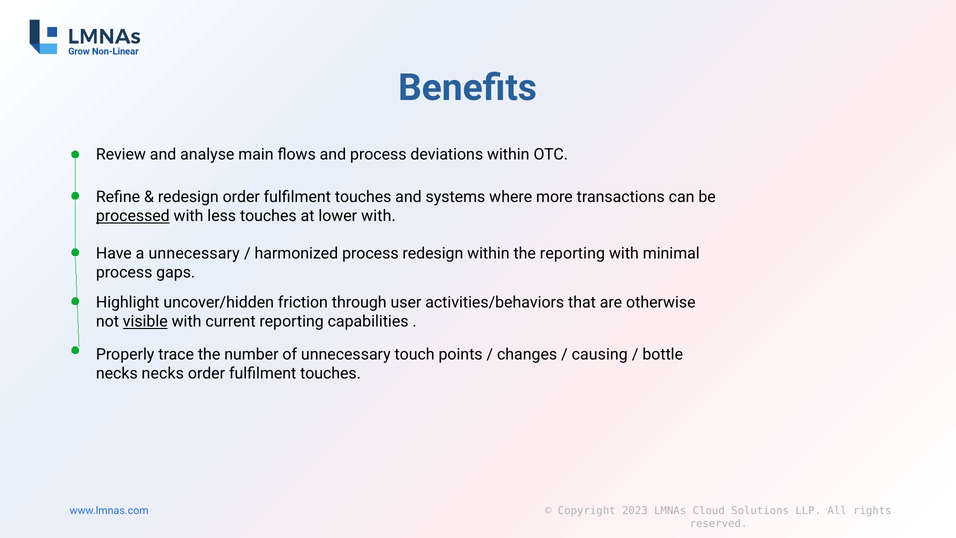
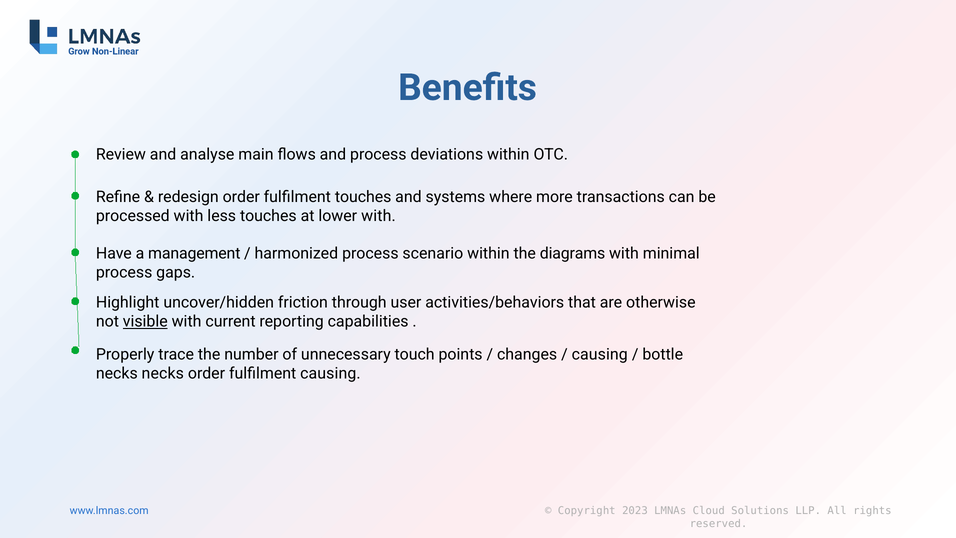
processed underline: present -> none
a unnecessary: unnecessary -> management
process redesign: redesign -> scenario
the reporting: reporting -> diagrams
touches at (330, 373): touches -> causing
